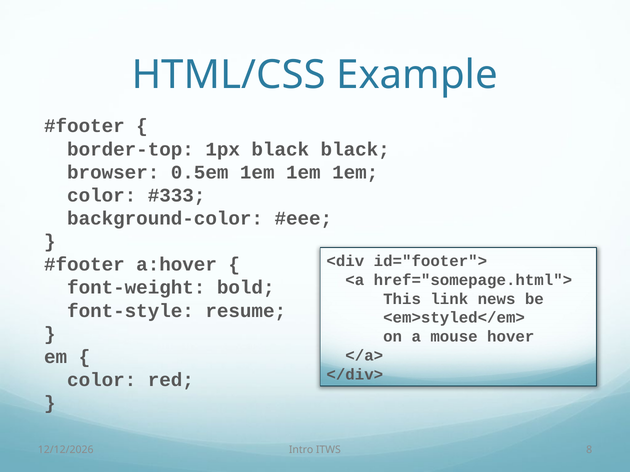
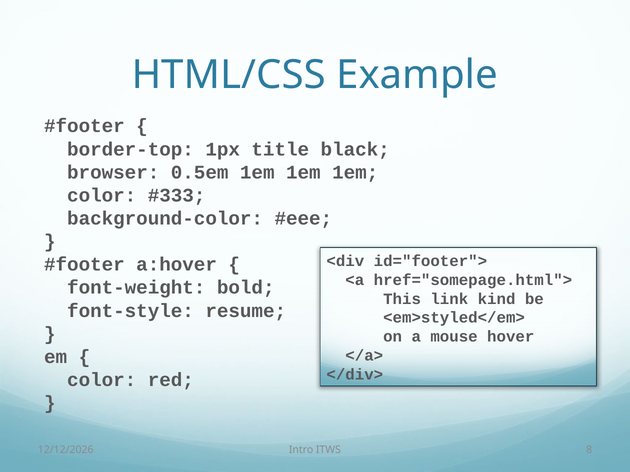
1px black: black -> title
news: news -> kind
